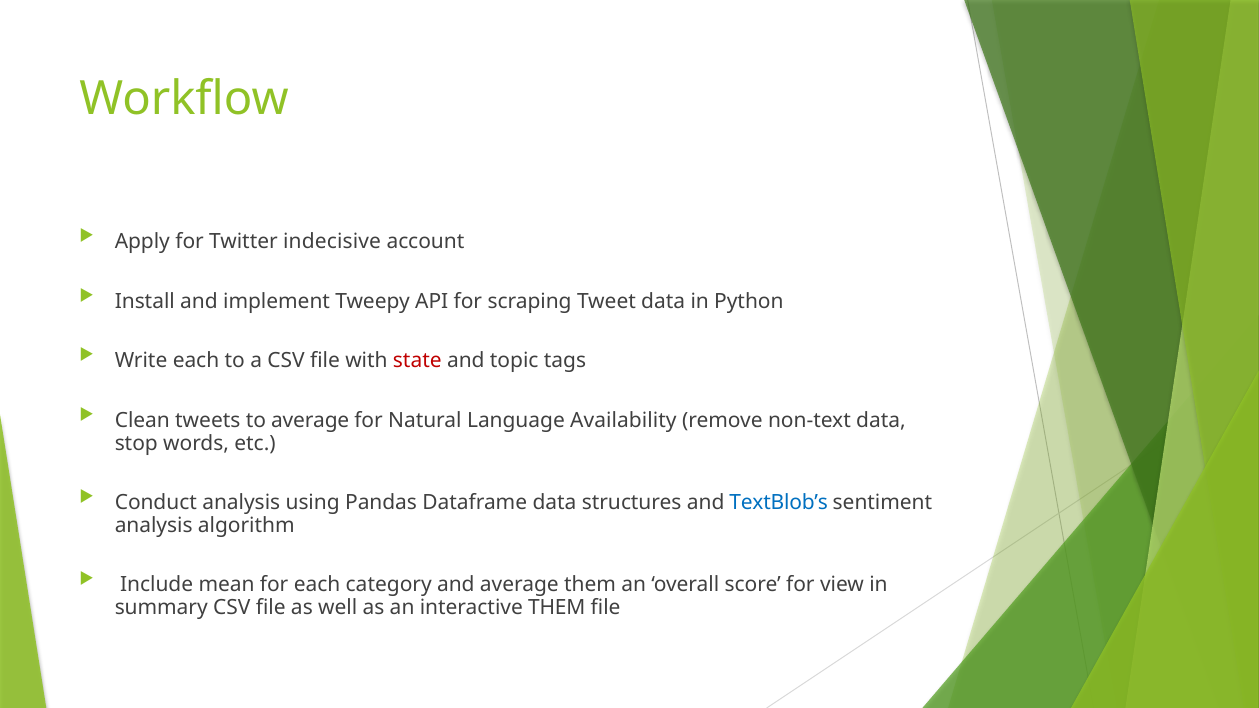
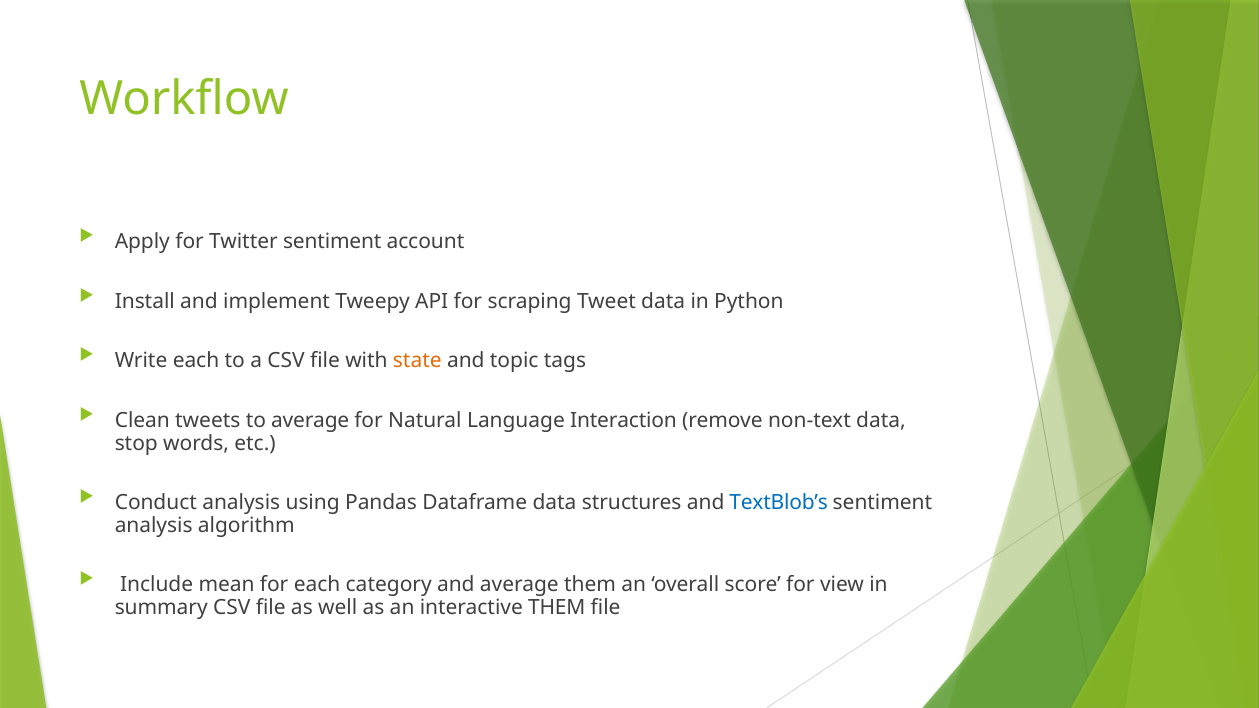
Twitter indecisive: indecisive -> sentiment
state colour: red -> orange
Availability: Availability -> Interaction
